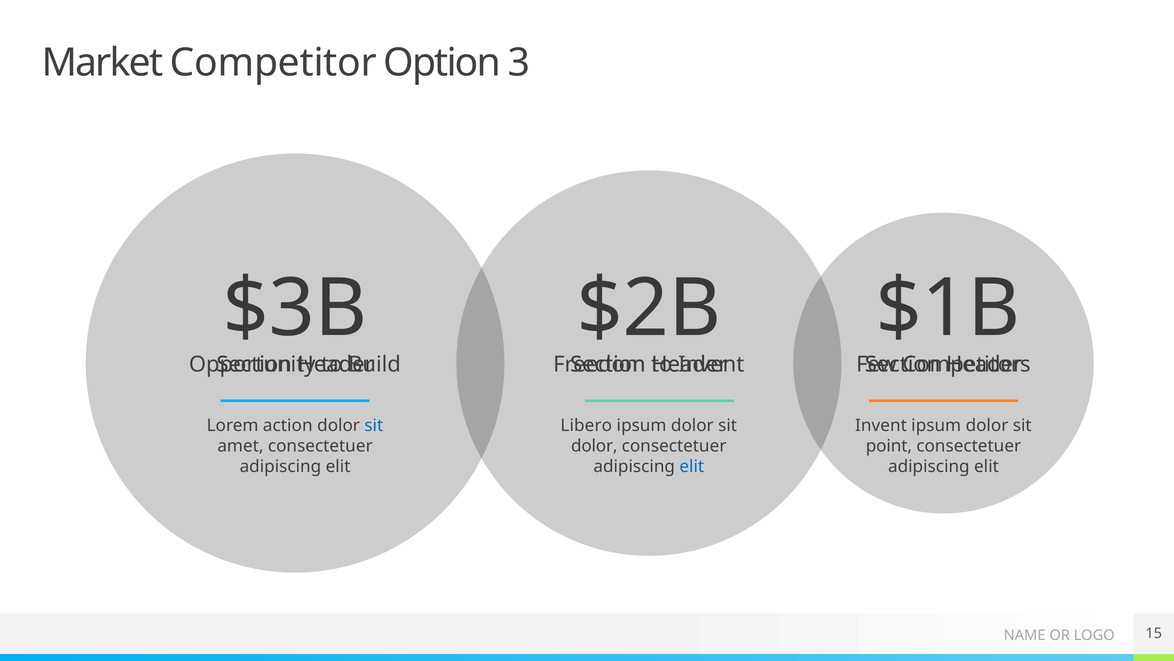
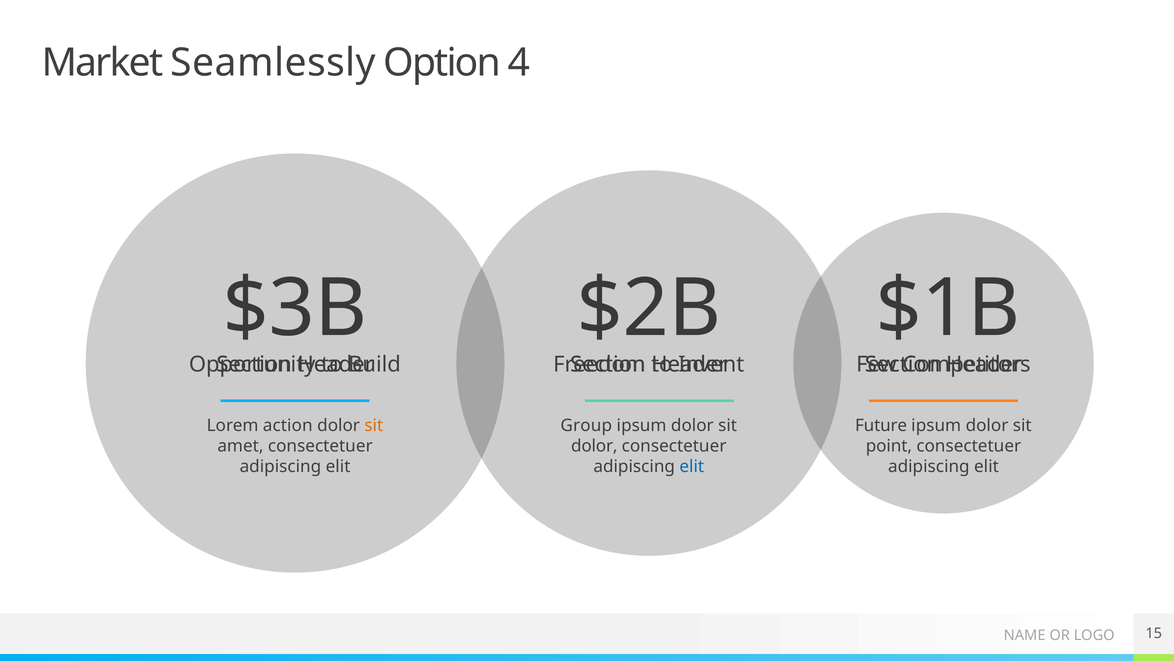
Competitor: Competitor -> Seamlessly
3: 3 -> 4
sit at (374, 425) colour: blue -> orange
Libero: Libero -> Group
Invent at (881, 425): Invent -> Future
